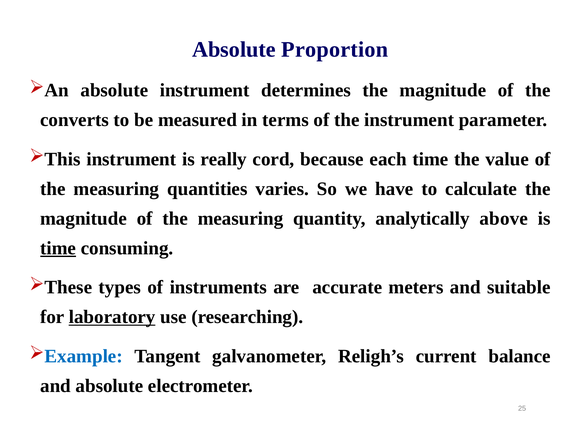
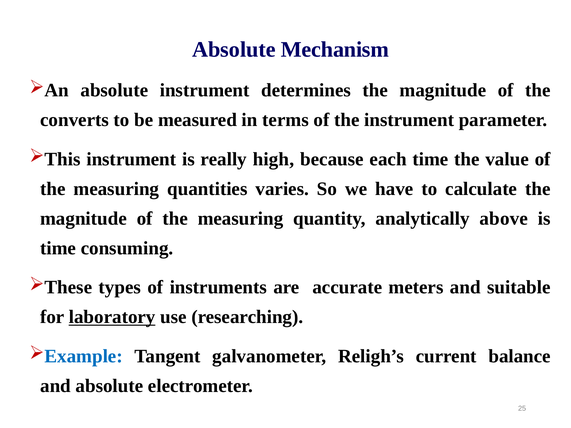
Proportion: Proportion -> Mechanism
cord: cord -> high
time at (58, 248) underline: present -> none
